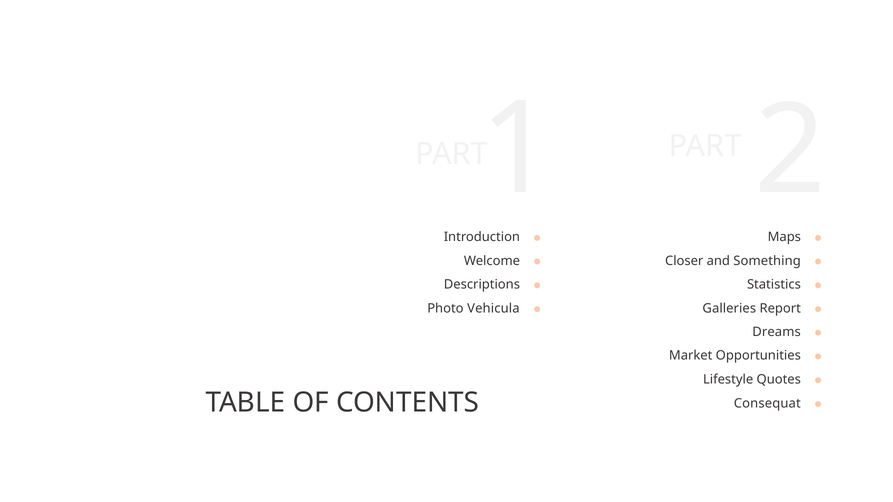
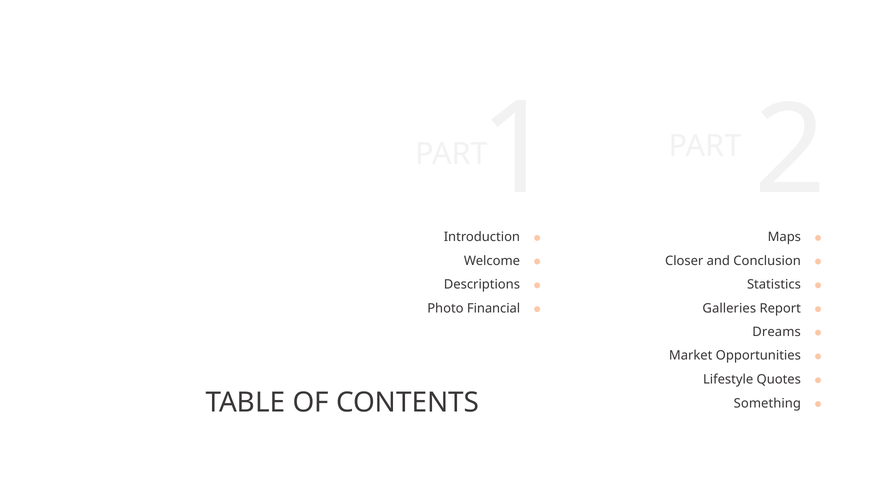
Something: Something -> Conclusion
Vehicula: Vehicula -> Financial
Consequat: Consequat -> Something
